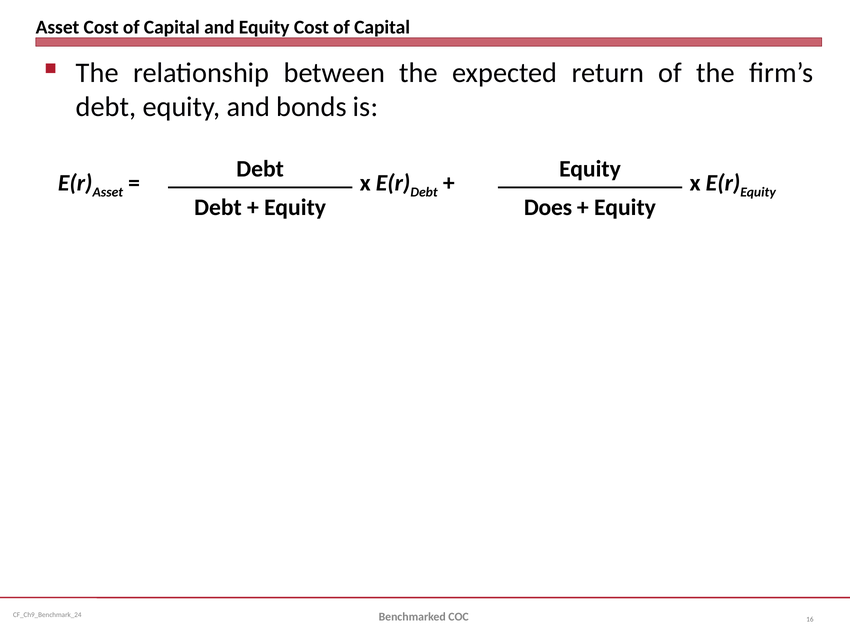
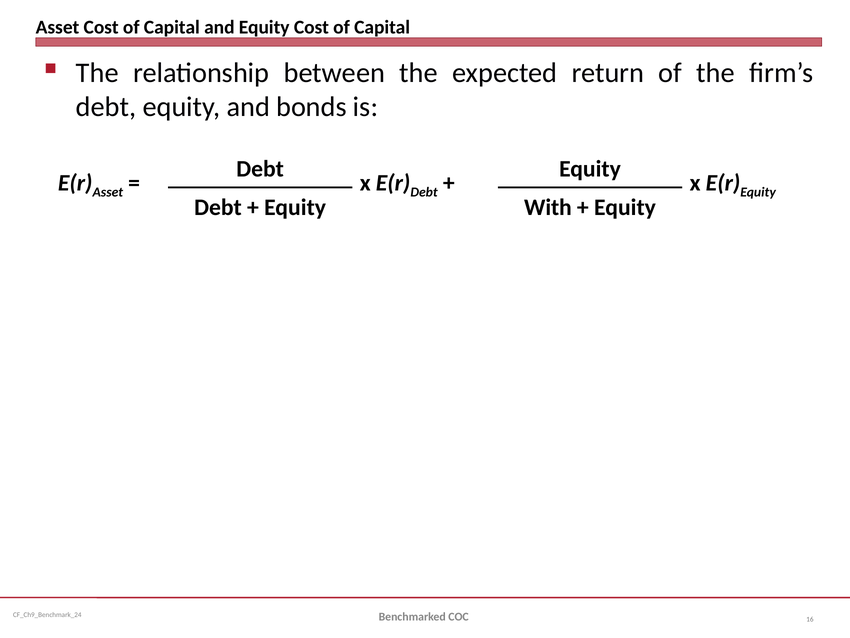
Does: Does -> With
